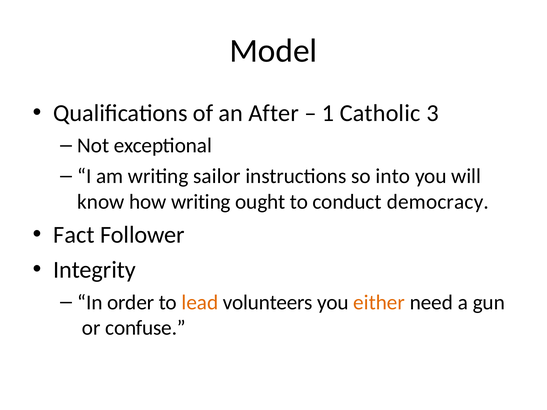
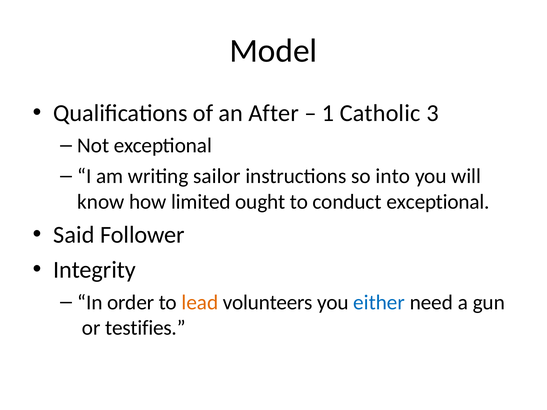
how writing: writing -> limited
conduct democracy: democracy -> exceptional
Fact: Fact -> Said
either colour: orange -> blue
confuse: confuse -> testifies
